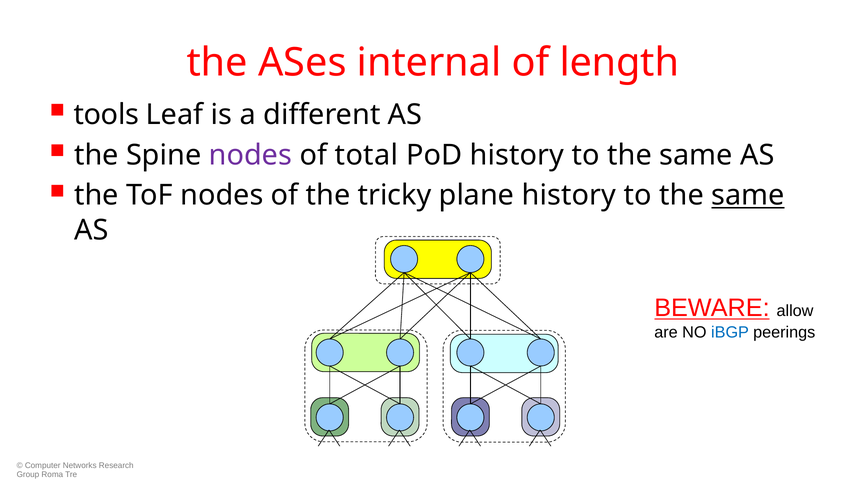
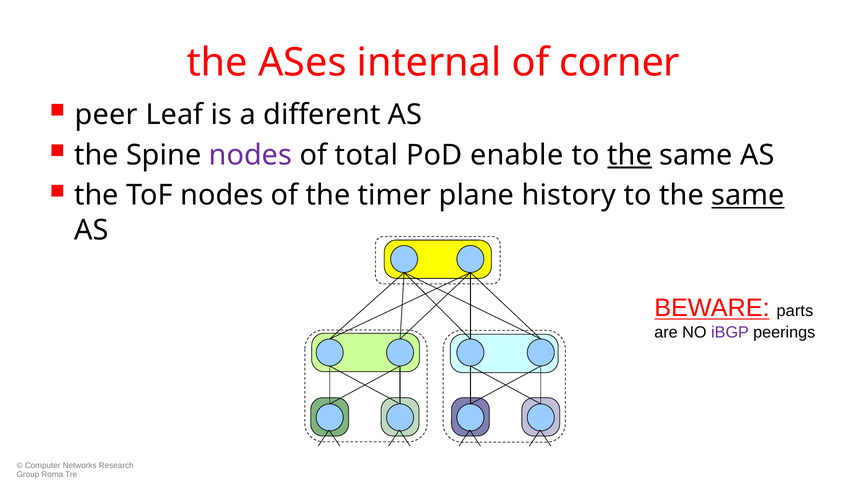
length: length -> corner
tools: tools -> peer
PoD history: history -> enable
the at (630, 155) underline: none -> present
tricky: tricky -> timer
allow: allow -> parts
iBGP colour: blue -> purple
